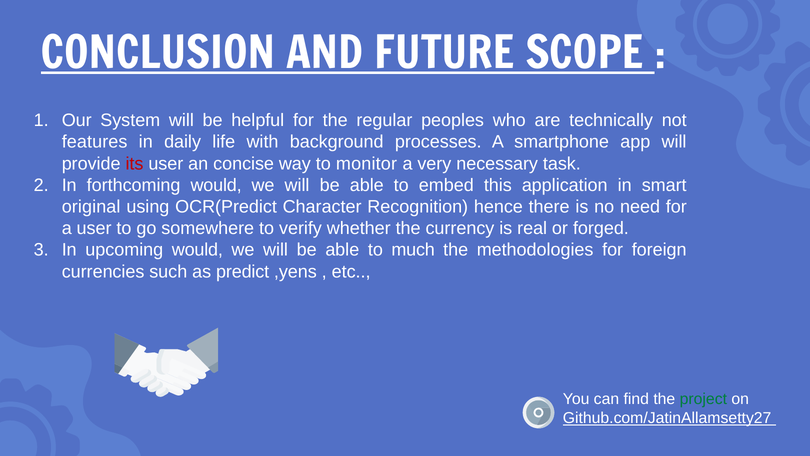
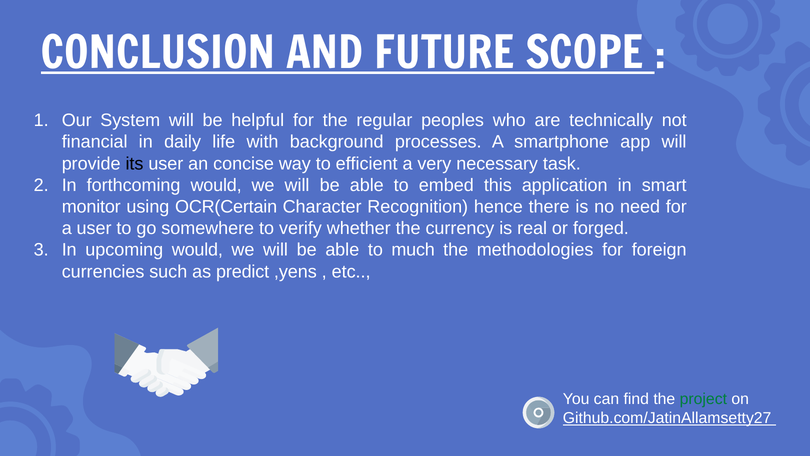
features: features -> financial
its colour: red -> black
monitor: monitor -> efficient
original: original -> monitor
OCR(Predict: OCR(Predict -> OCR(Certain
